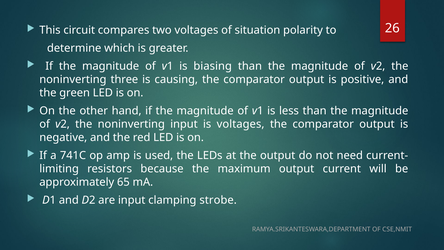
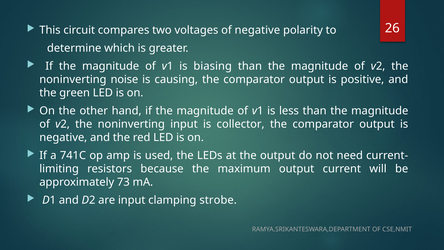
of situation: situation -> negative
three: three -> noise
is voltages: voltages -> collector
65: 65 -> 73
